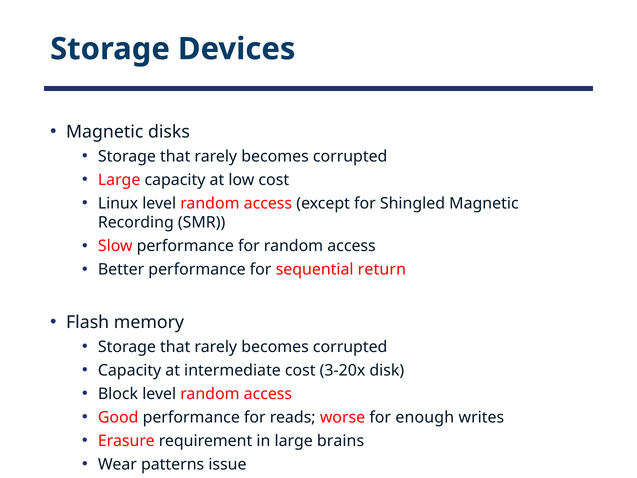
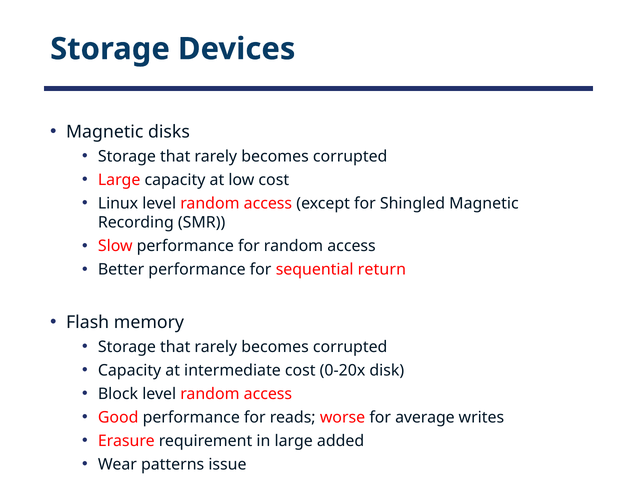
3-20x: 3-20x -> 0-20x
enough: enough -> average
brains: brains -> added
